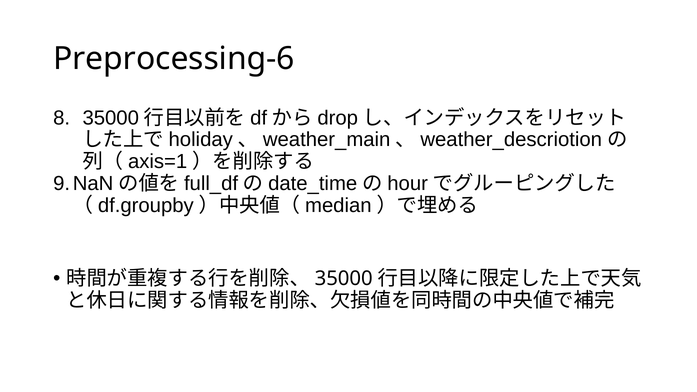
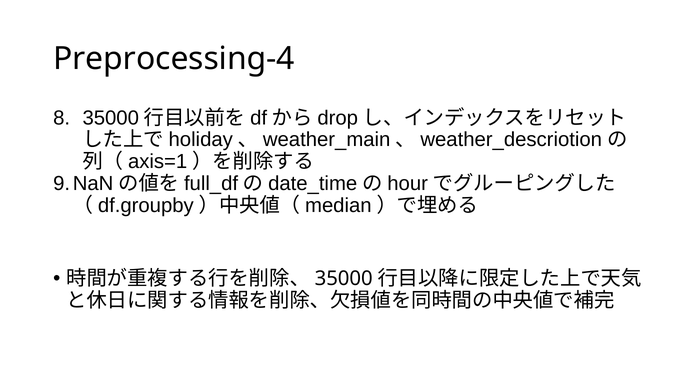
Preprocessing-6: Preprocessing-6 -> Preprocessing-4
